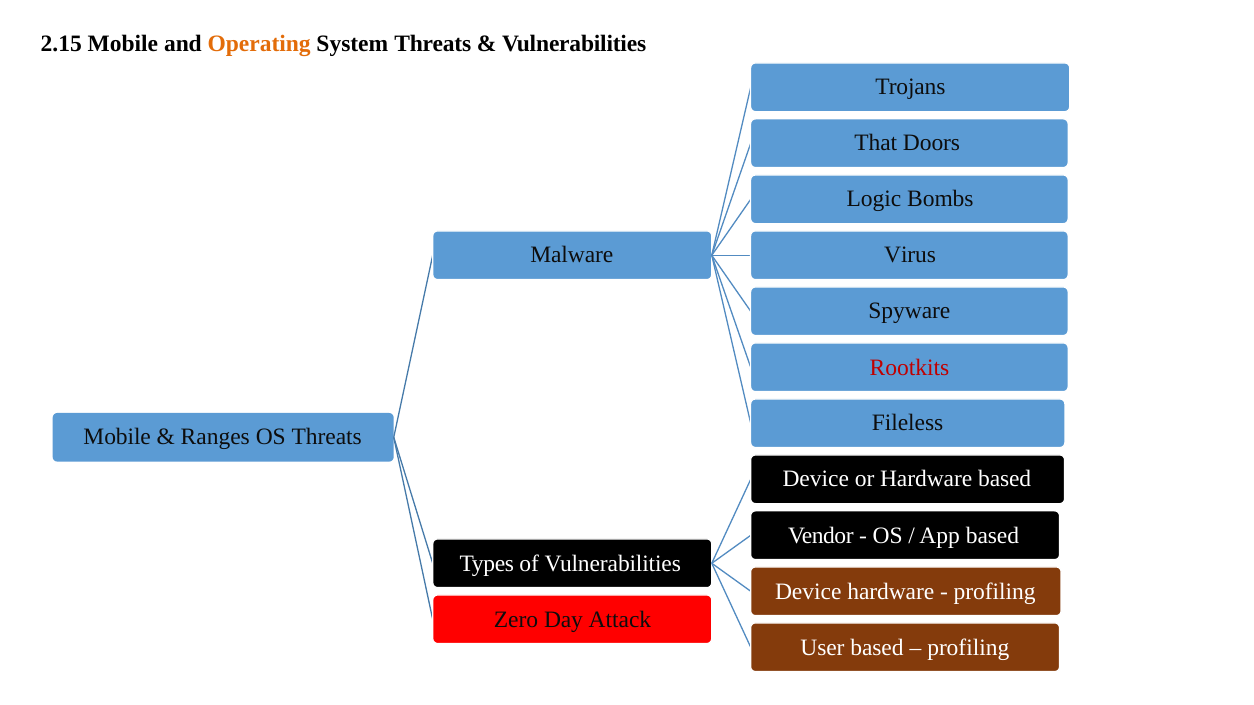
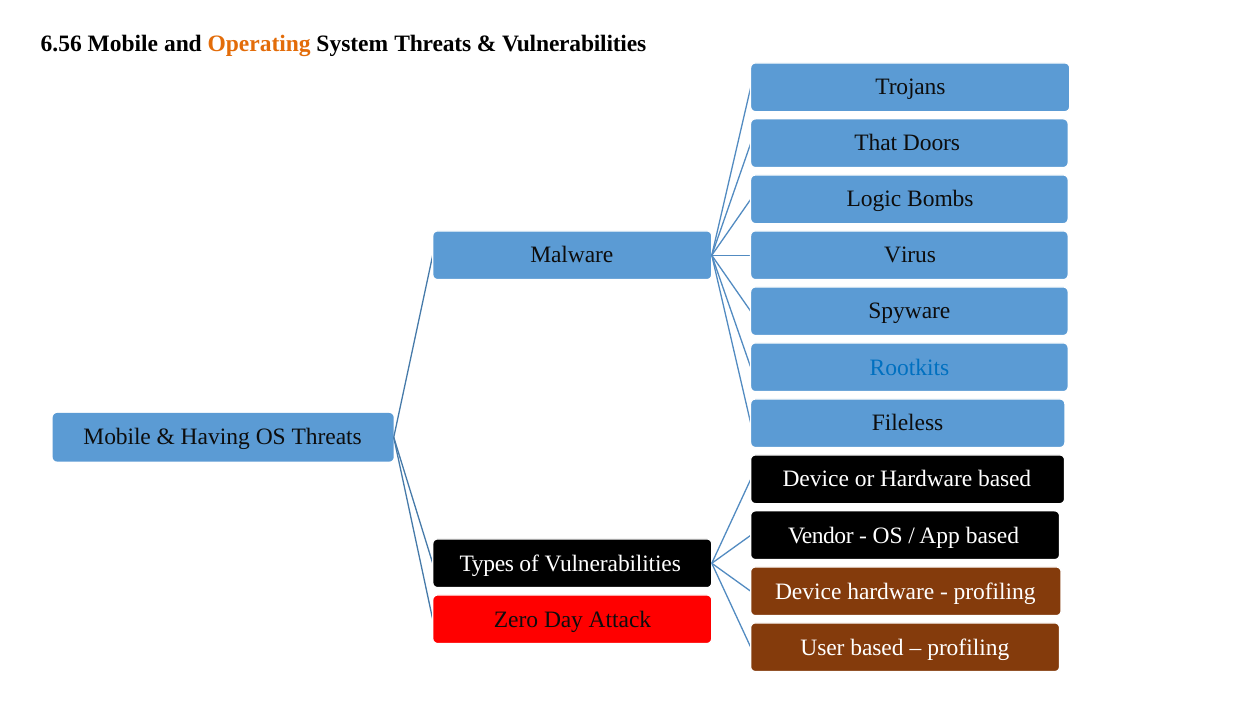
2.15: 2.15 -> 6.56
Rootkits colour: red -> blue
Ranges: Ranges -> Having
